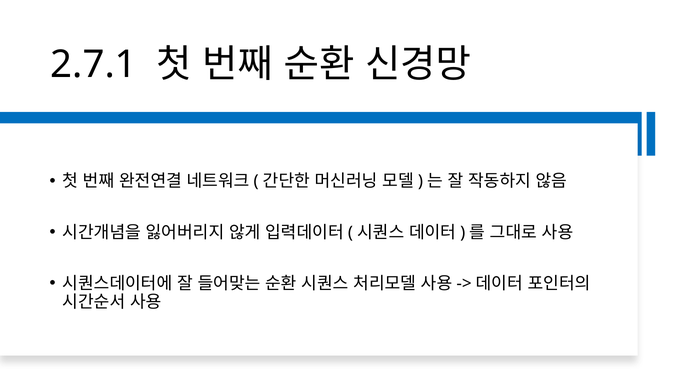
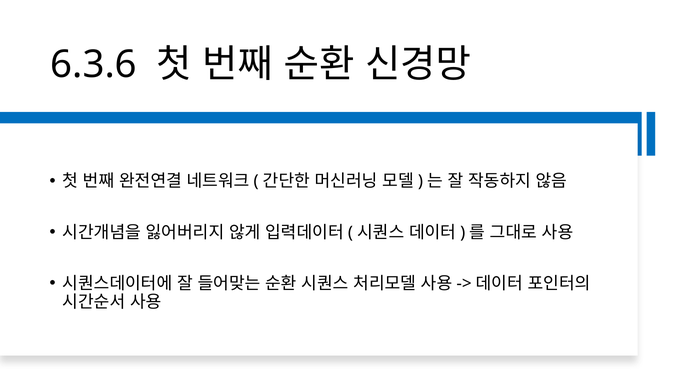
2.7.1: 2.7.1 -> 6.3.6
